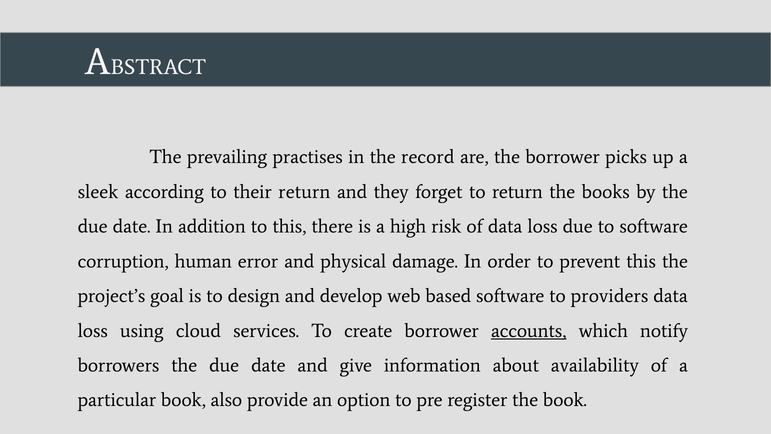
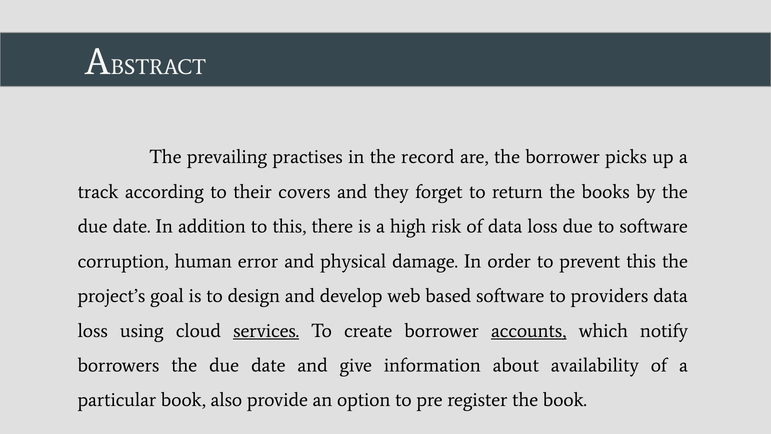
sleek: sleek -> track
their return: return -> covers
services underline: none -> present
